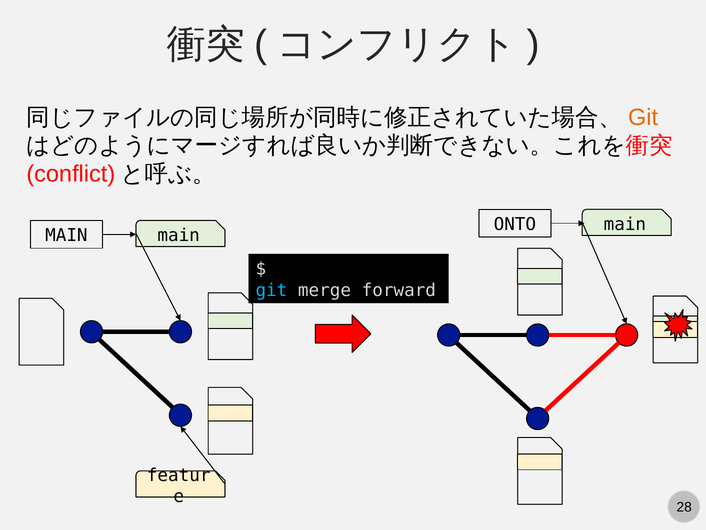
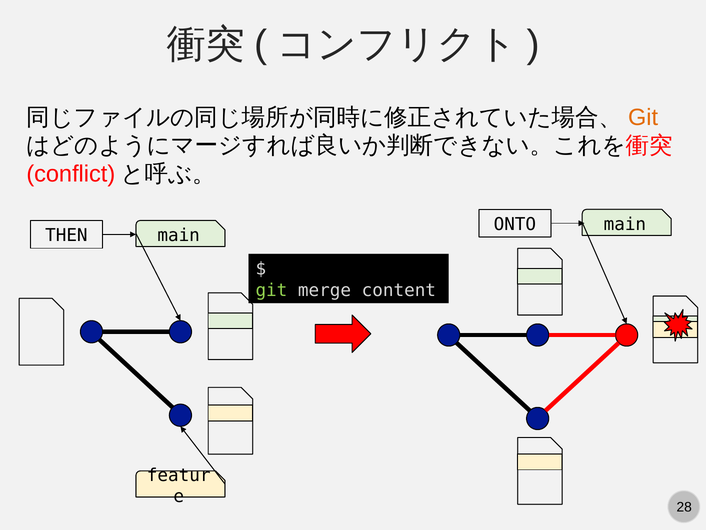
MAIN at (66, 235): MAIN -> THEN
git at (271, 290) colour: light blue -> light green
forward: forward -> content
